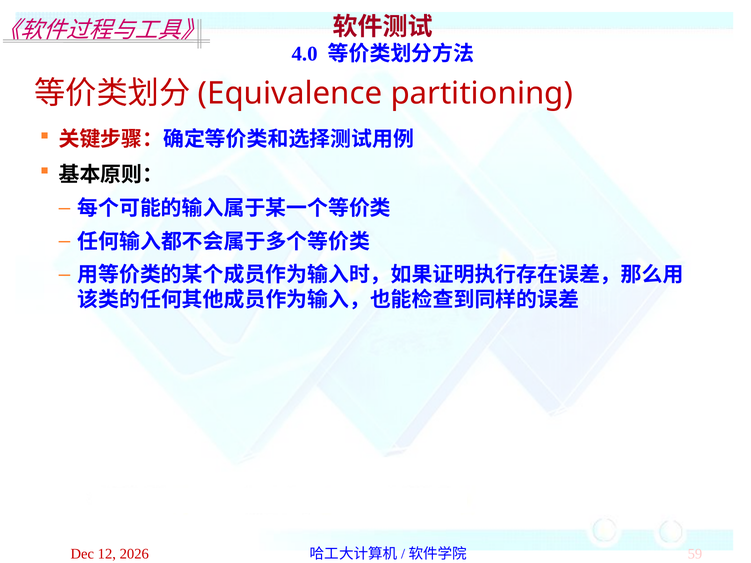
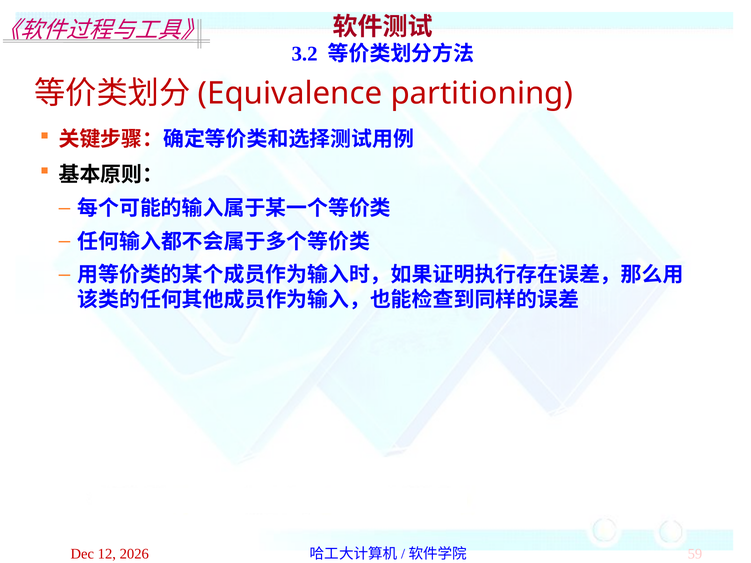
4.0: 4.0 -> 3.2
